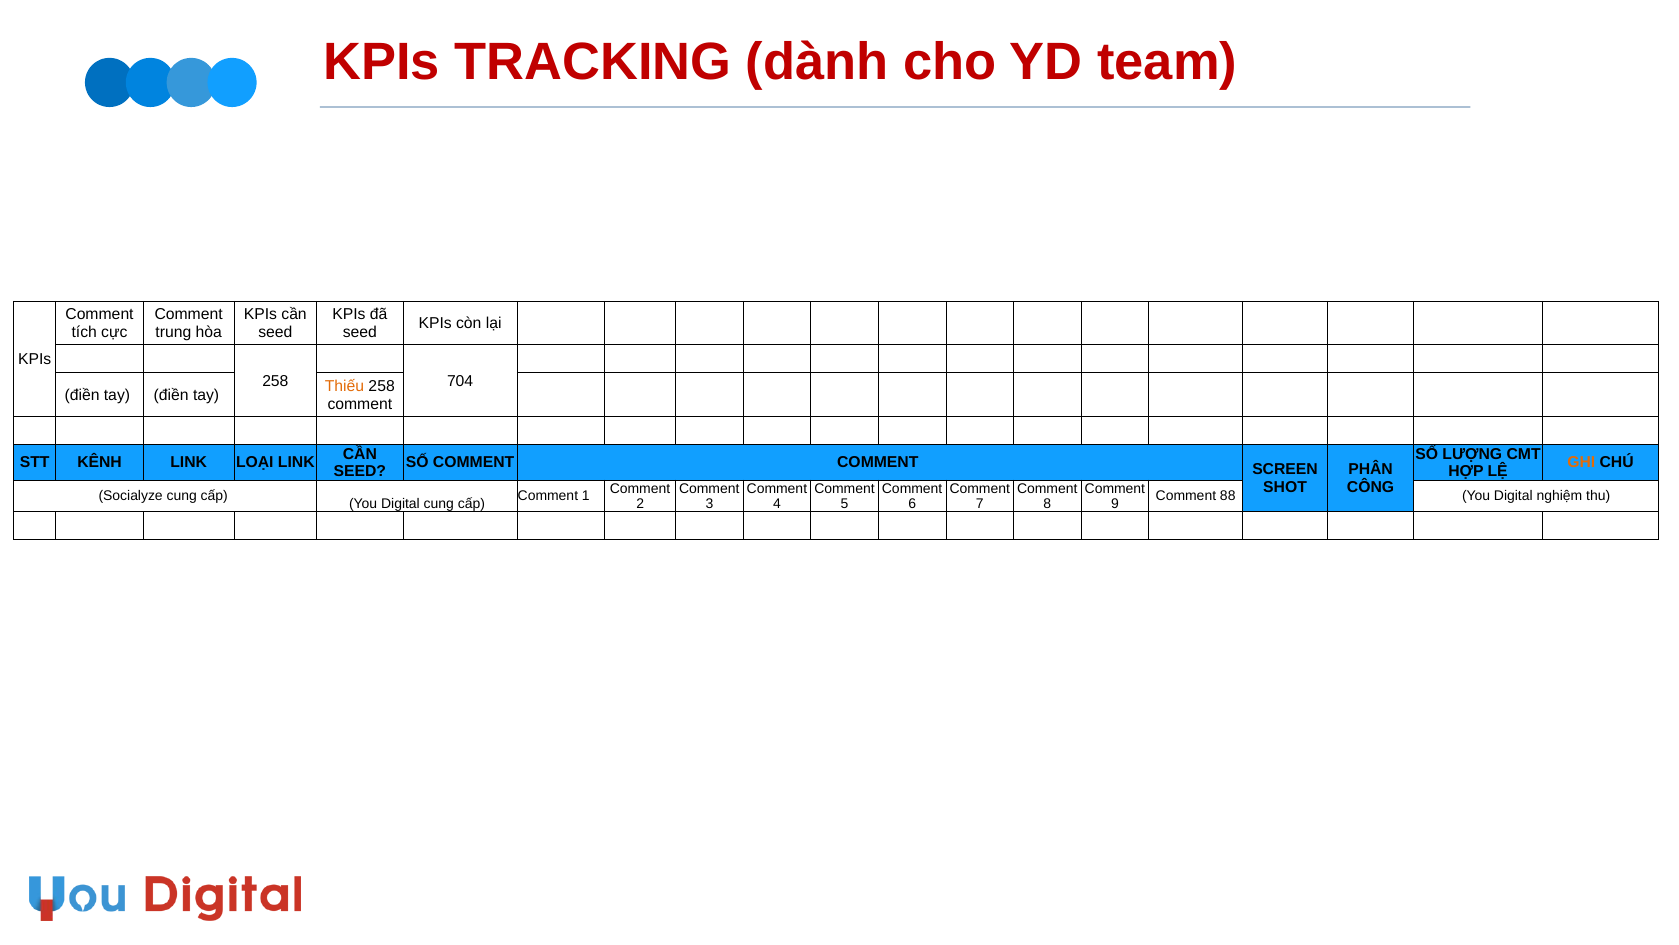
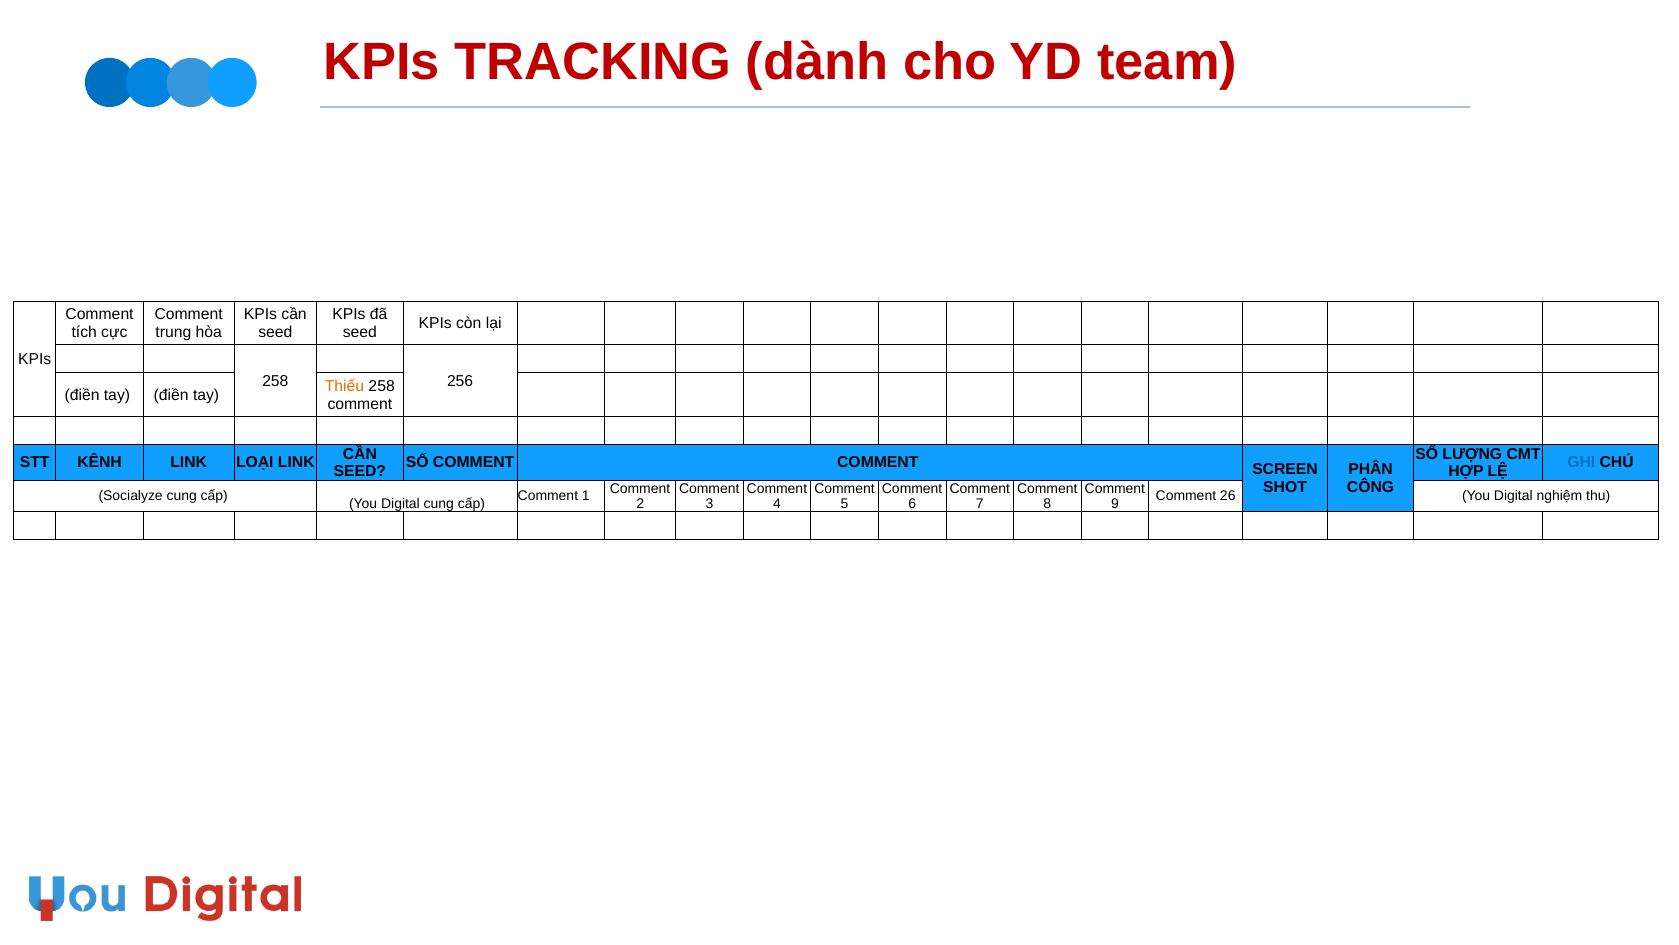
704: 704 -> 256
GHI colour: orange -> blue
88: 88 -> 26
